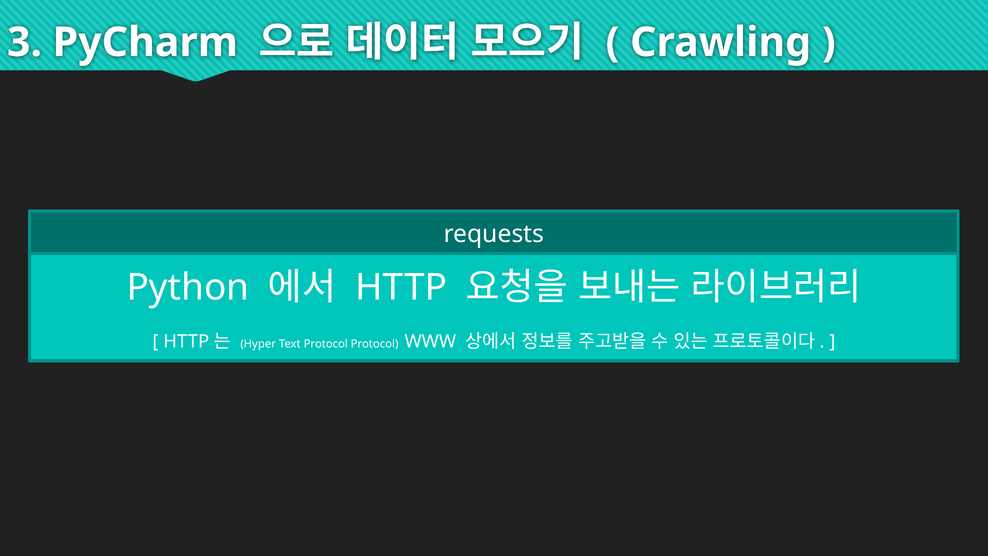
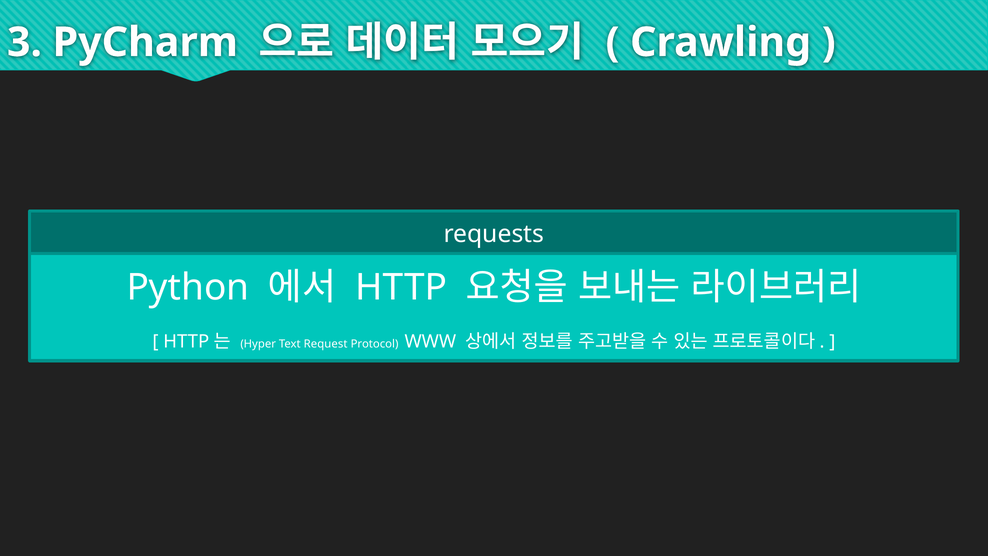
Text Protocol: Protocol -> Request
